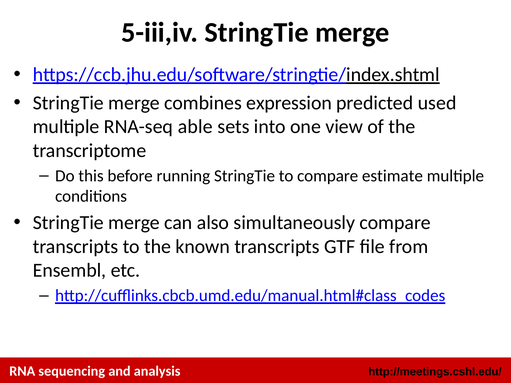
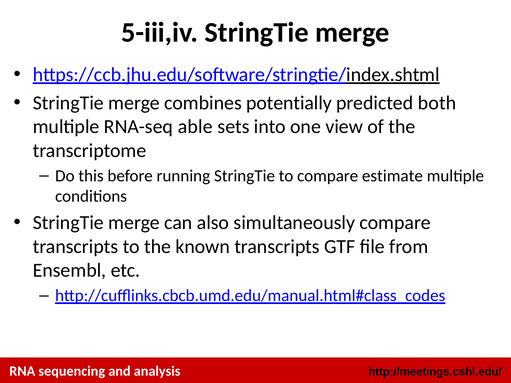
expression: expression -> potentially
used: used -> both
